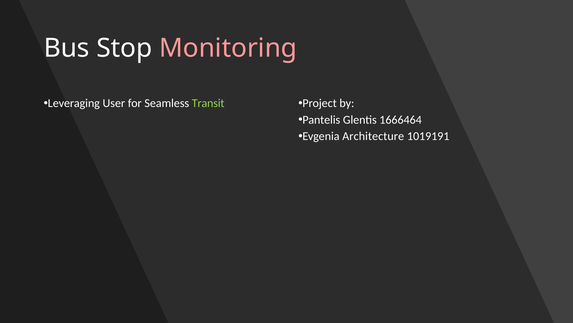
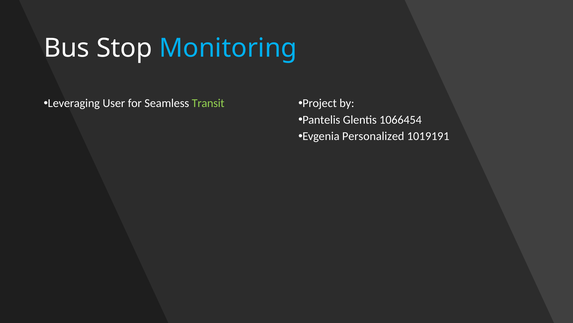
Monitoring colour: pink -> light blue
1666464: 1666464 -> 1066454
Architecture: Architecture -> Personalized
